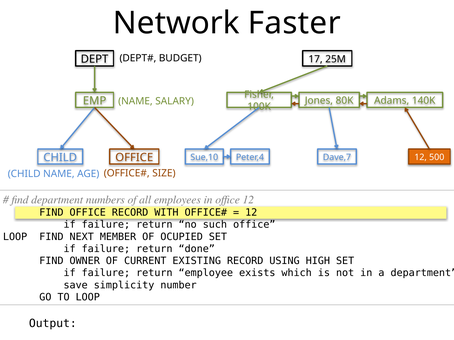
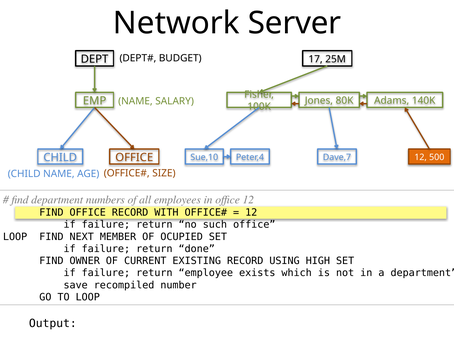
Faster: Faster -> Server
simplicity: simplicity -> recompiled
